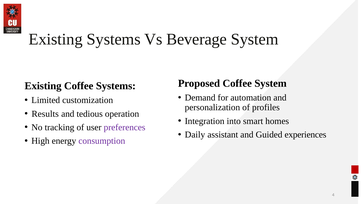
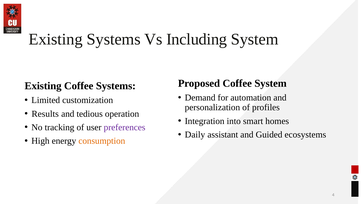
Beverage: Beverage -> Including
experiences: experiences -> ecosystems
consumption colour: purple -> orange
